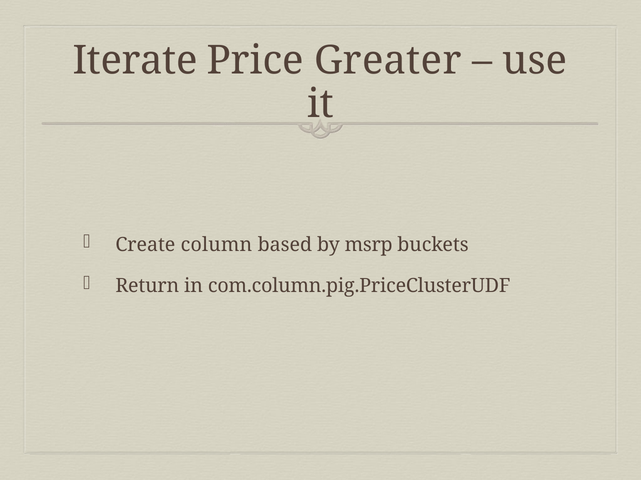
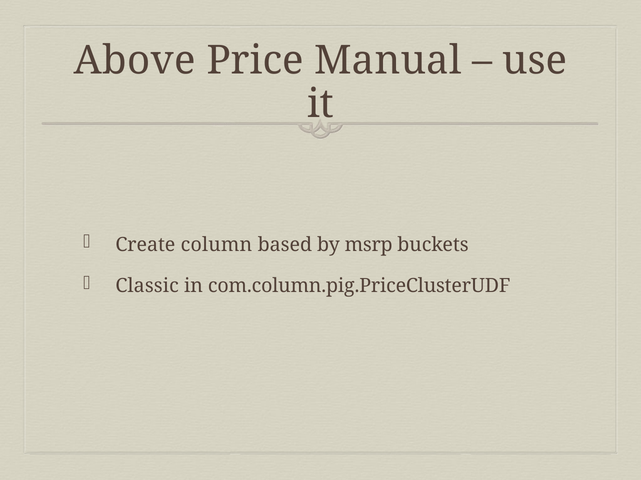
Iterate: Iterate -> Above
Greater: Greater -> Manual
Return: Return -> Classic
